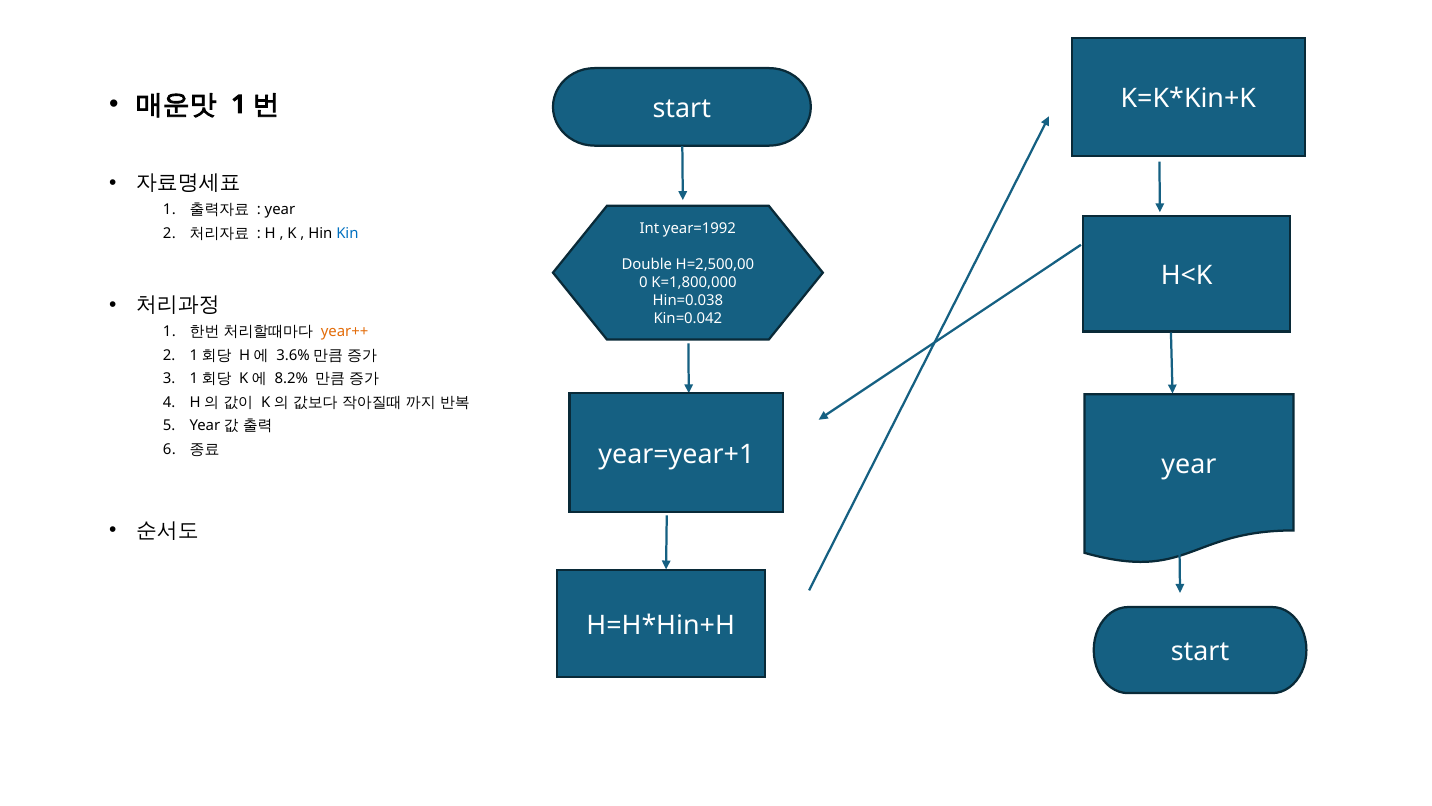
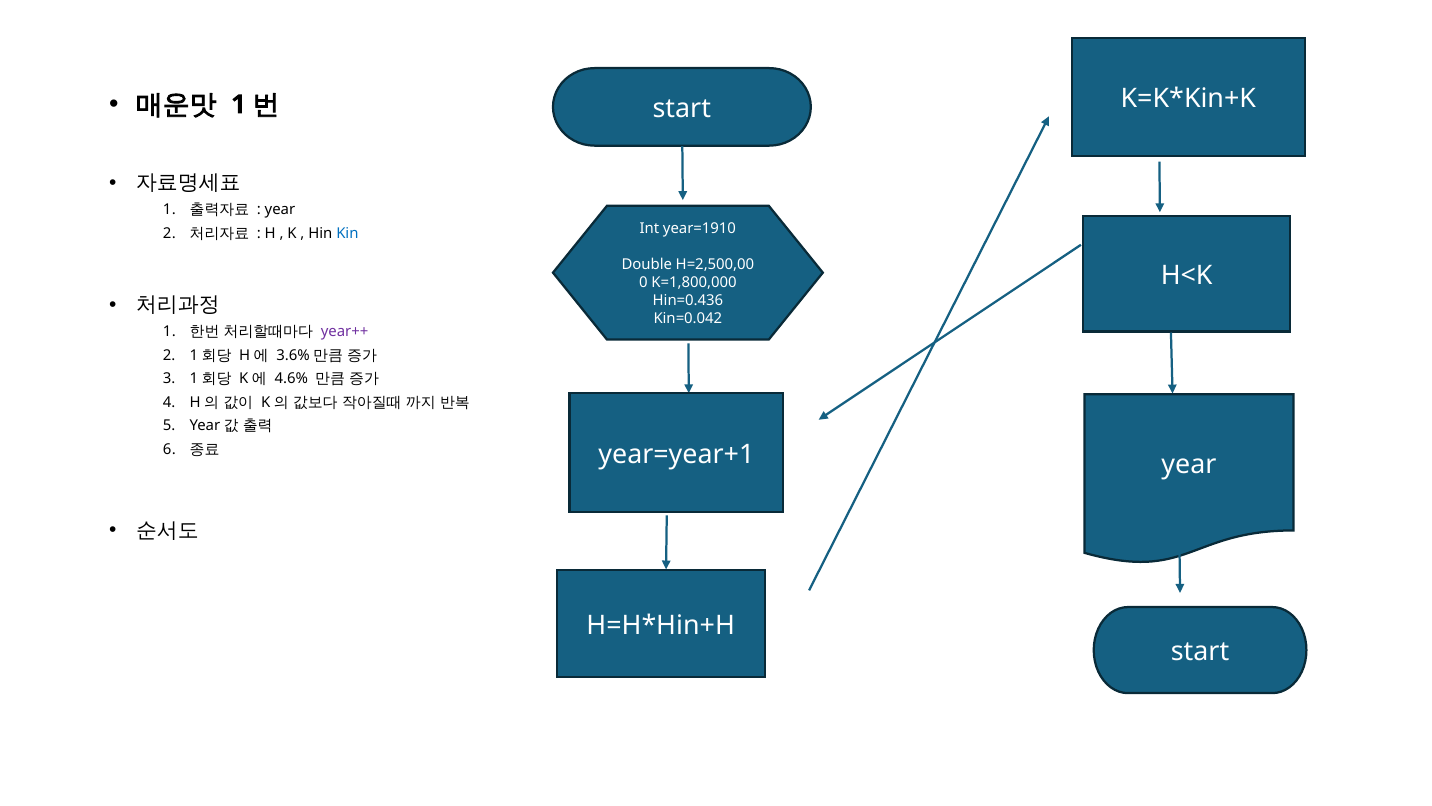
year=1992: year=1992 -> year=1910
Hin=0.038: Hin=0.038 -> Hin=0.436
year++ colour: orange -> purple
8.2%: 8.2% -> 4.6%
